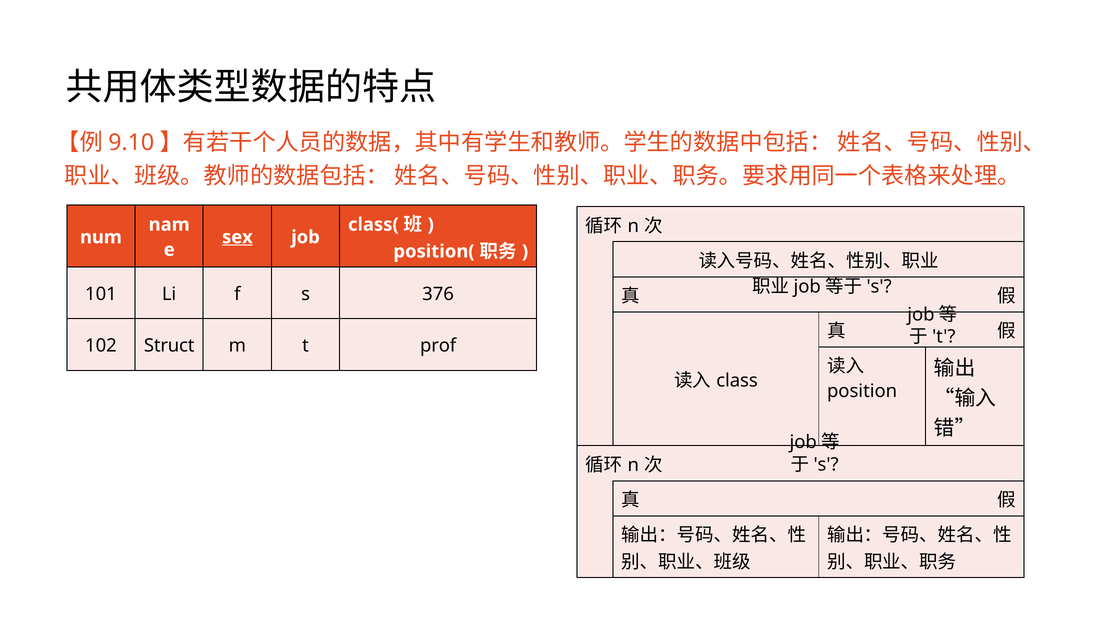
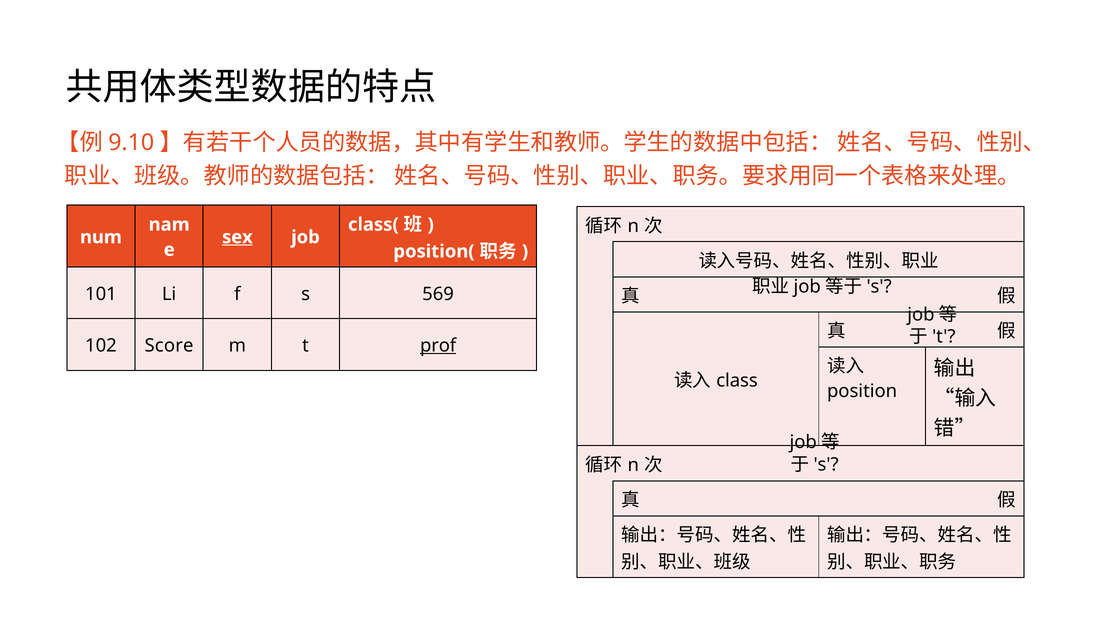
376: 376 -> 569
Struct: Struct -> Score
prof underline: none -> present
